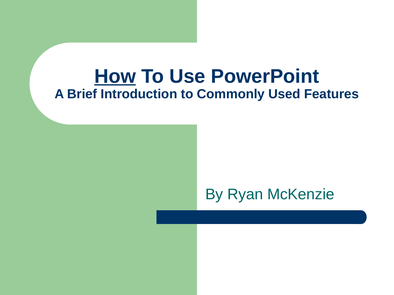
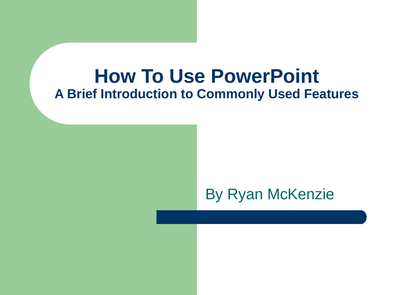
How underline: present -> none
